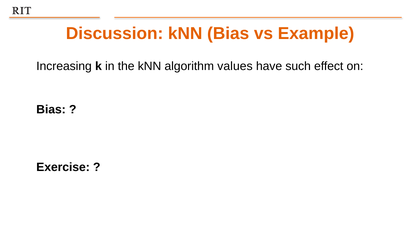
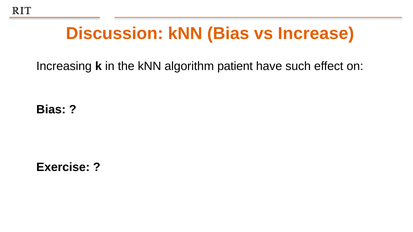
Example: Example -> Increase
values: values -> patient
